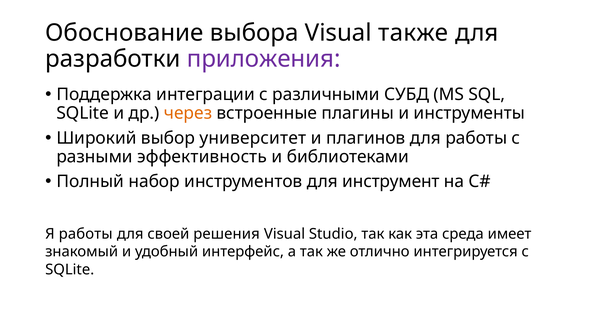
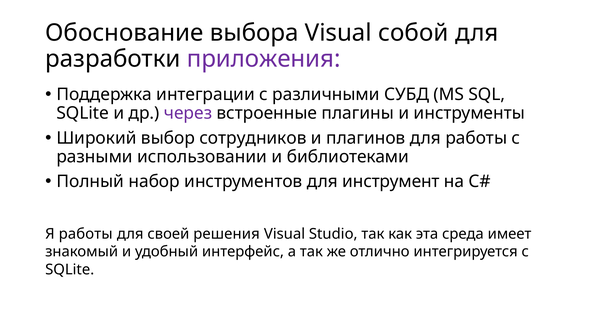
также: также -> собой
через colour: orange -> purple
университет: университет -> сотрудников
эффективность: эффективность -> использовании
